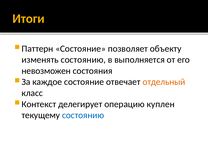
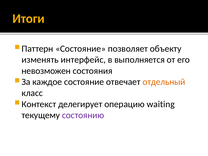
изменять состоянию: состоянию -> интерфейс
куплен: куплен -> waiting
состоянию at (83, 115) colour: blue -> purple
